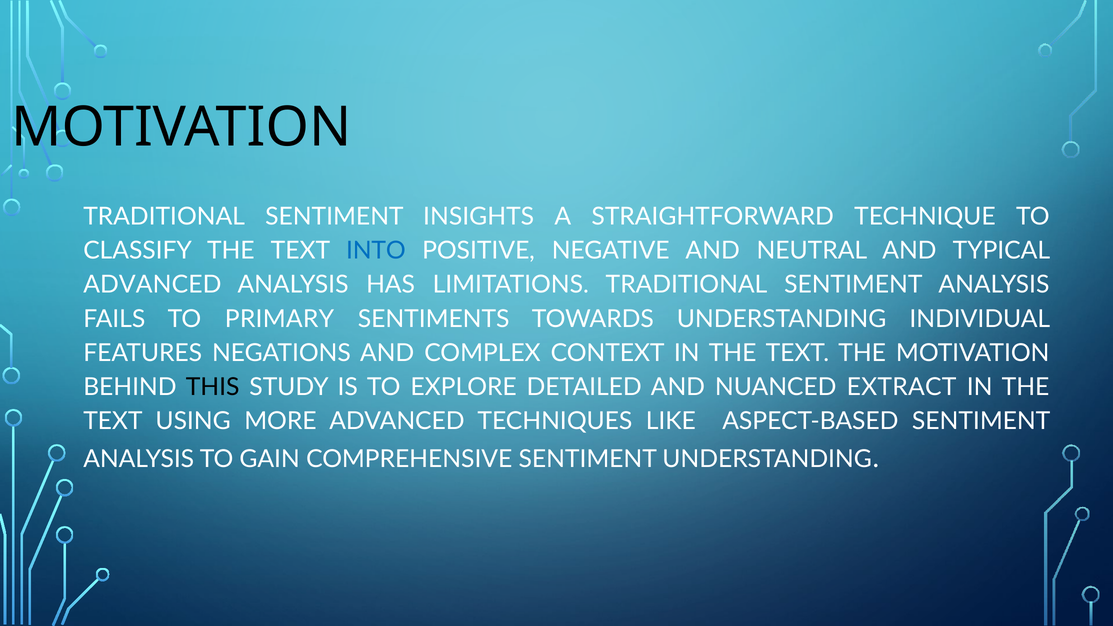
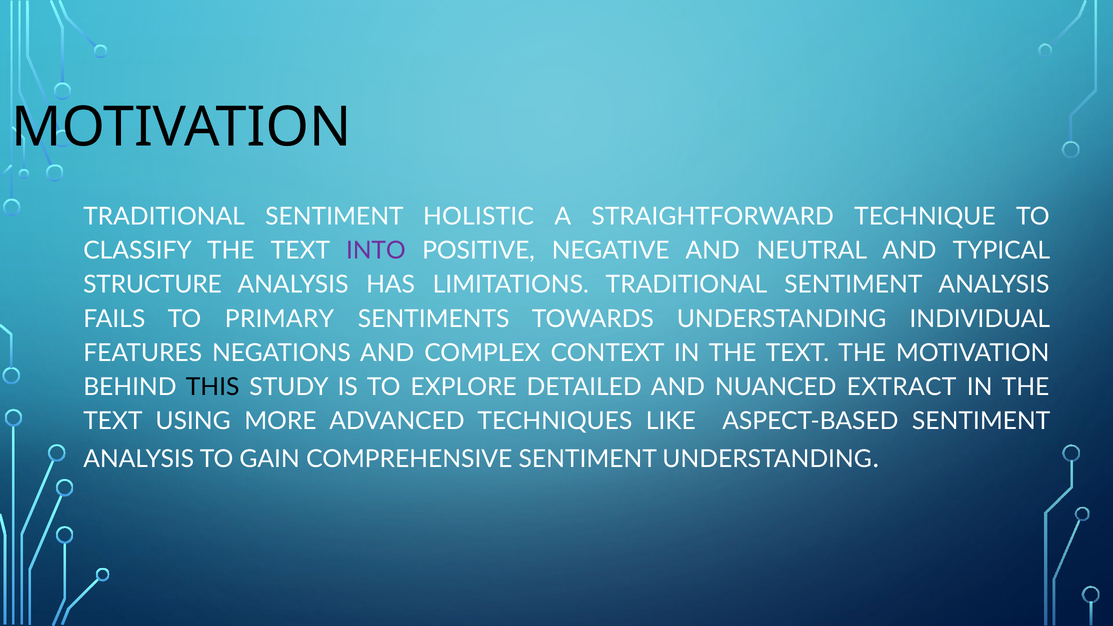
INSIGHTS: INSIGHTS -> HOLISTIC
INTO colour: blue -> purple
ADVANCED at (152, 285): ADVANCED -> STRUCTURE
